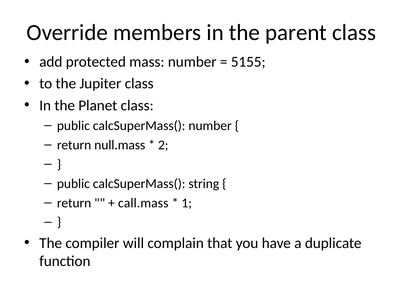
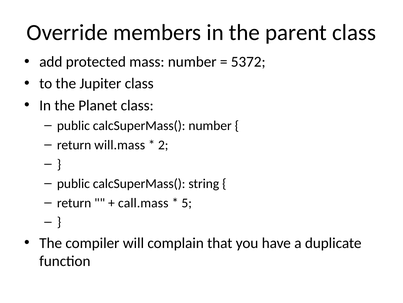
5155: 5155 -> 5372
null.mass: null.mass -> will.mass
1: 1 -> 5
